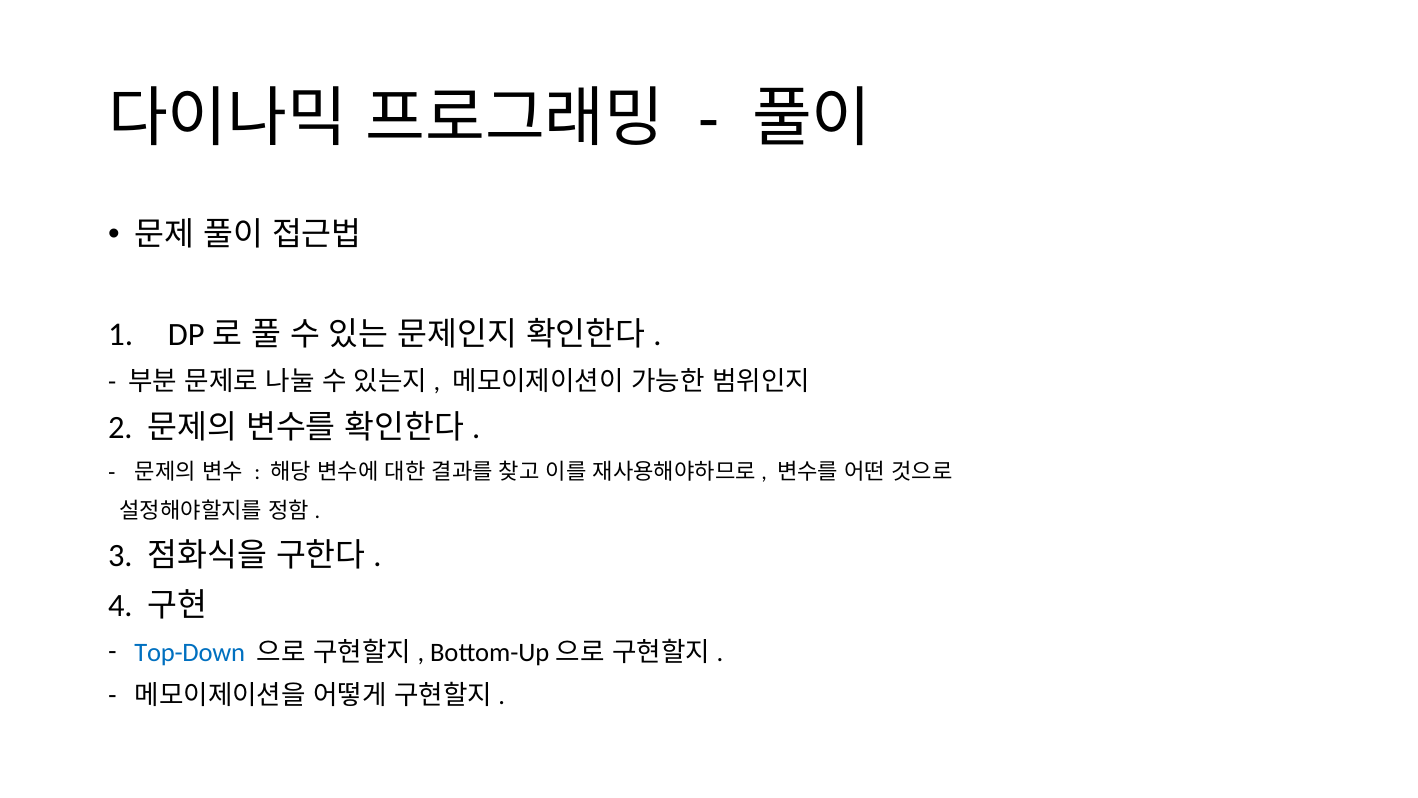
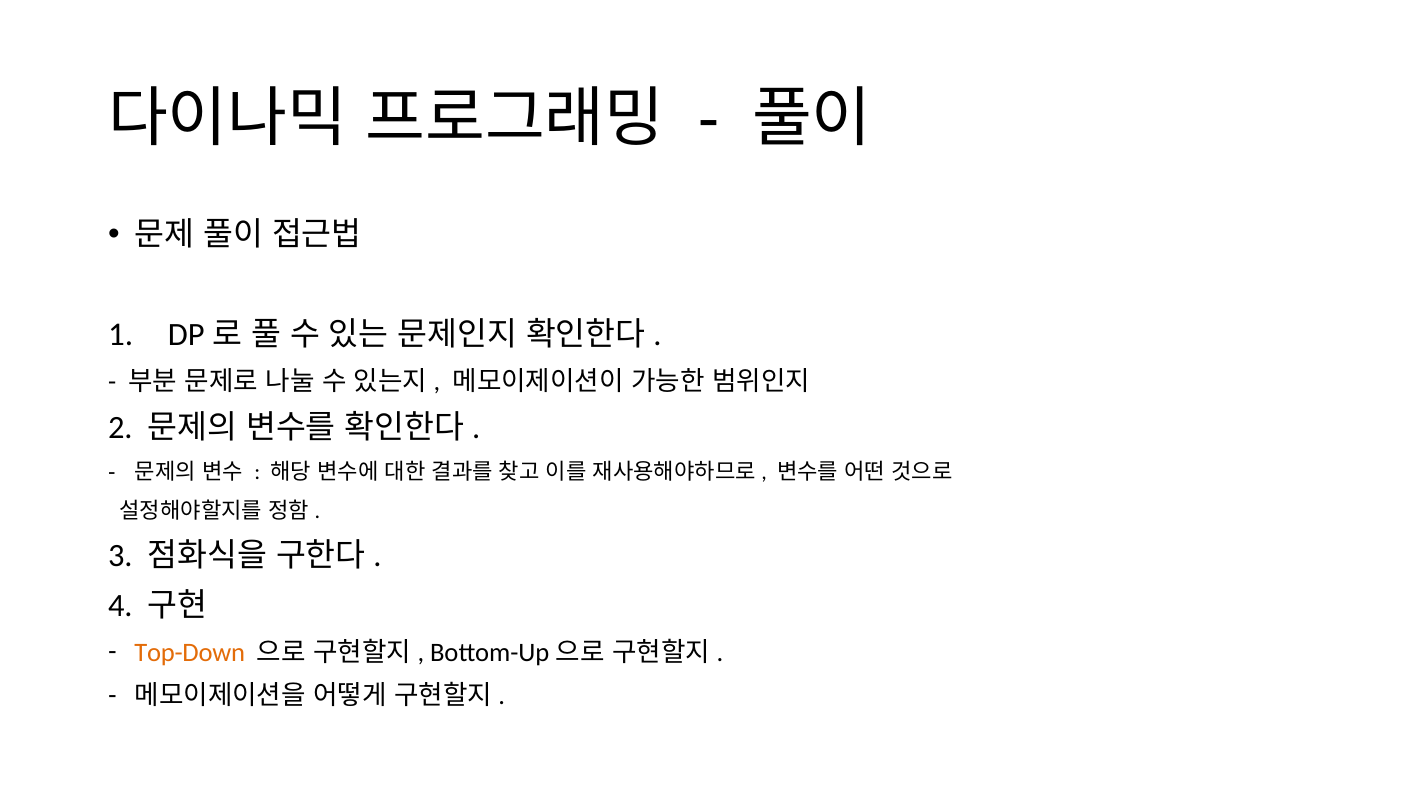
Top-Down colour: blue -> orange
